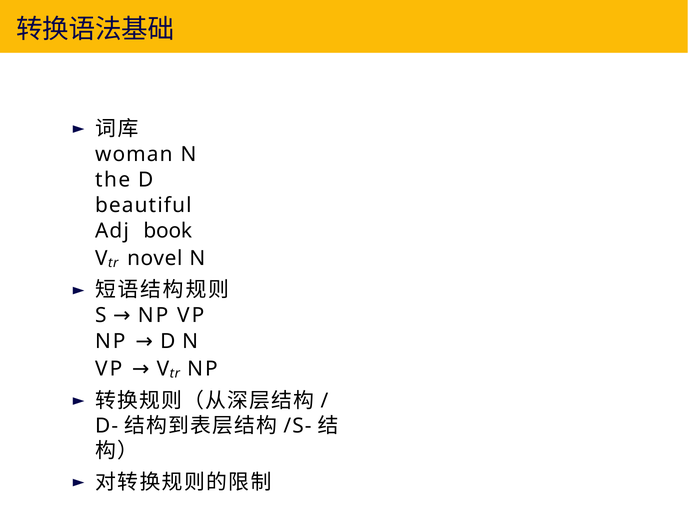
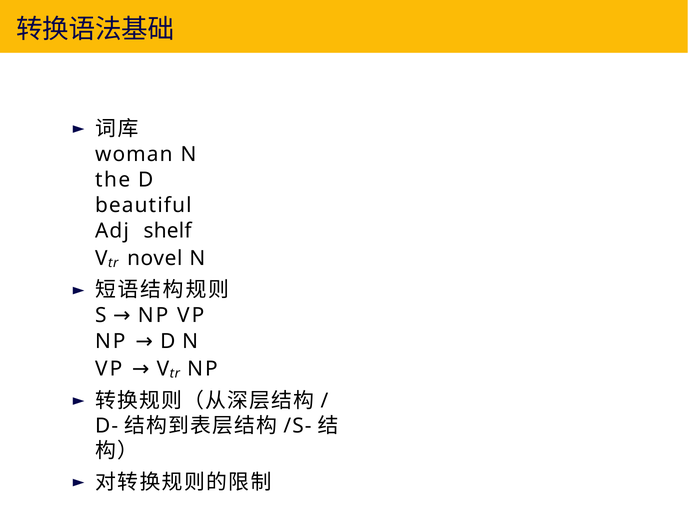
book: book -> shelf
